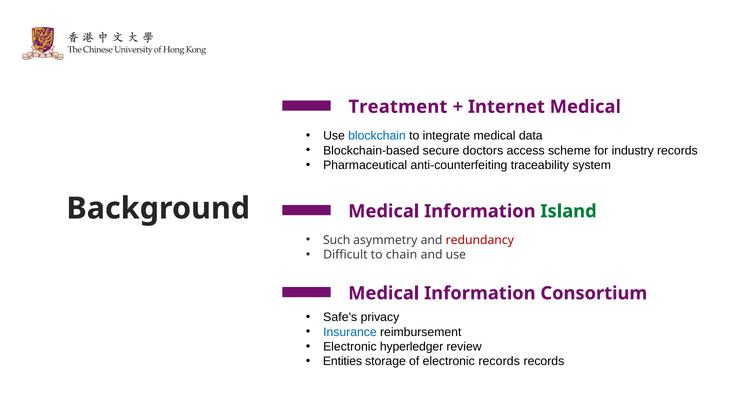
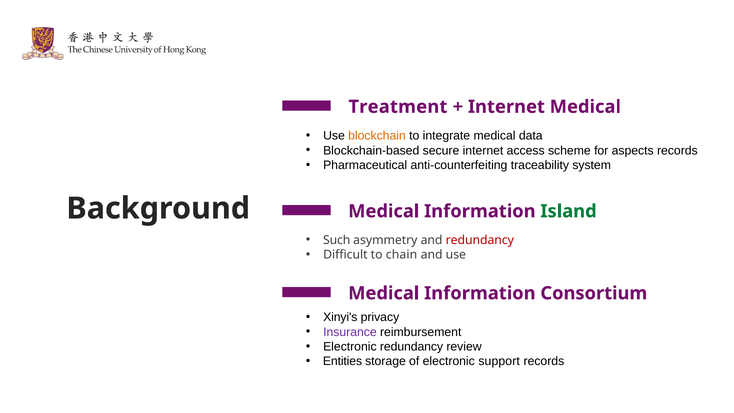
blockchain colour: blue -> orange
secure doctors: doctors -> internet
industry: industry -> aspects
Safe's: Safe's -> Xinyi's
Insurance colour: blue -> purple
Electronic hyperledger: hyperledger -> redundancy
electronic records: records -> support
